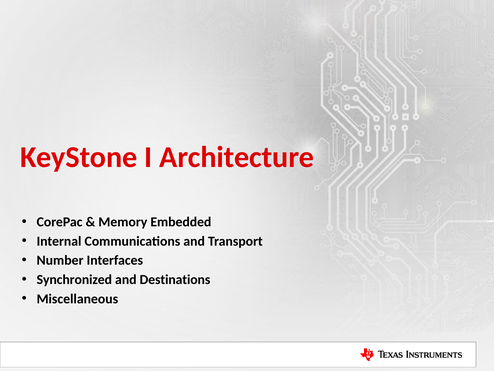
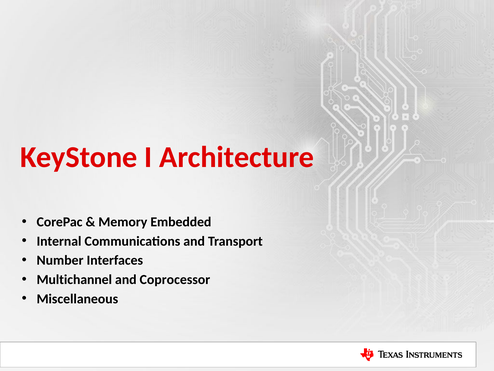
Synchronized: Synchronized -> Multichannel
Destinations: Destinations -> Coprocessor
